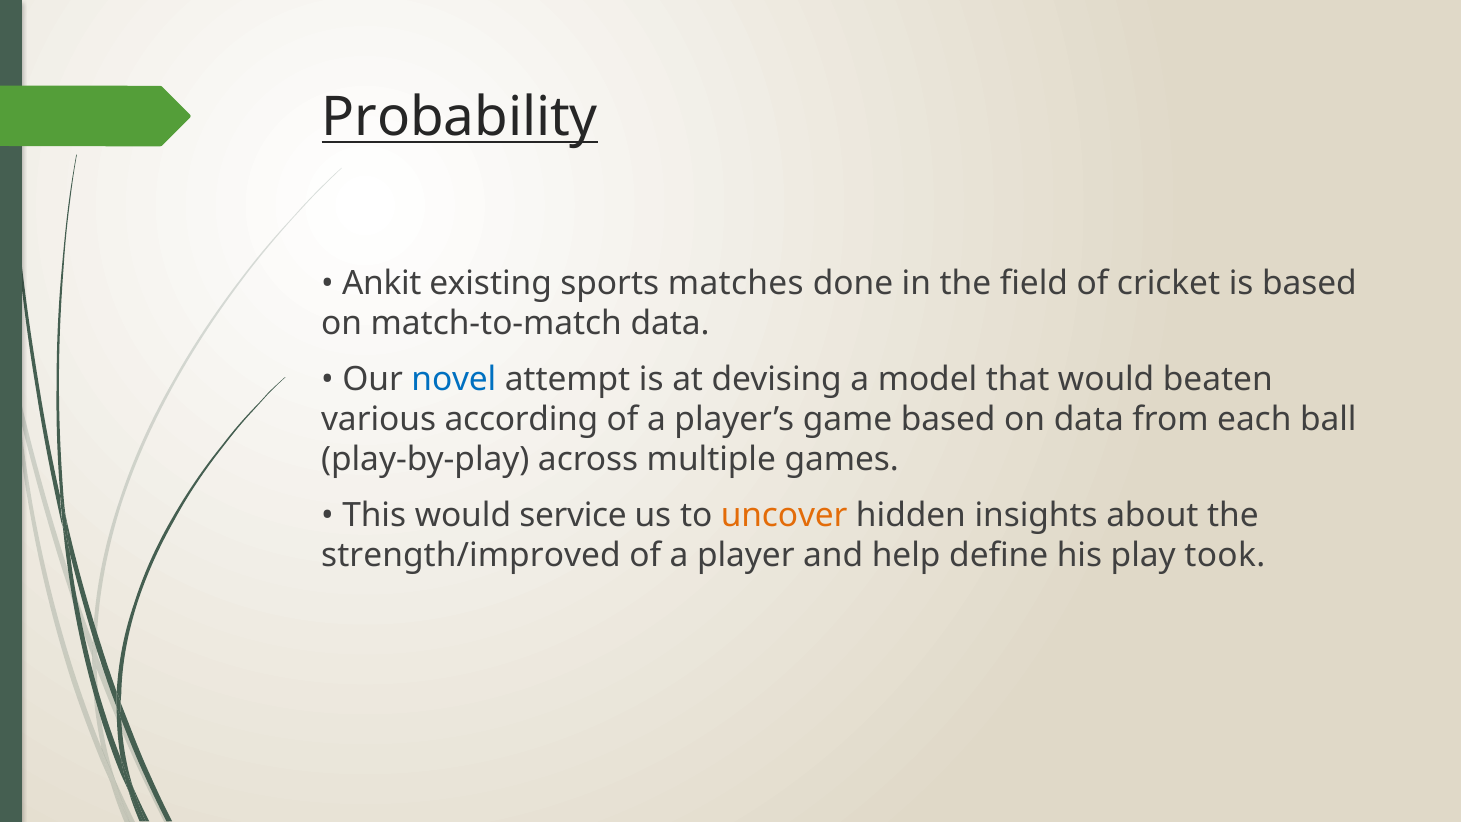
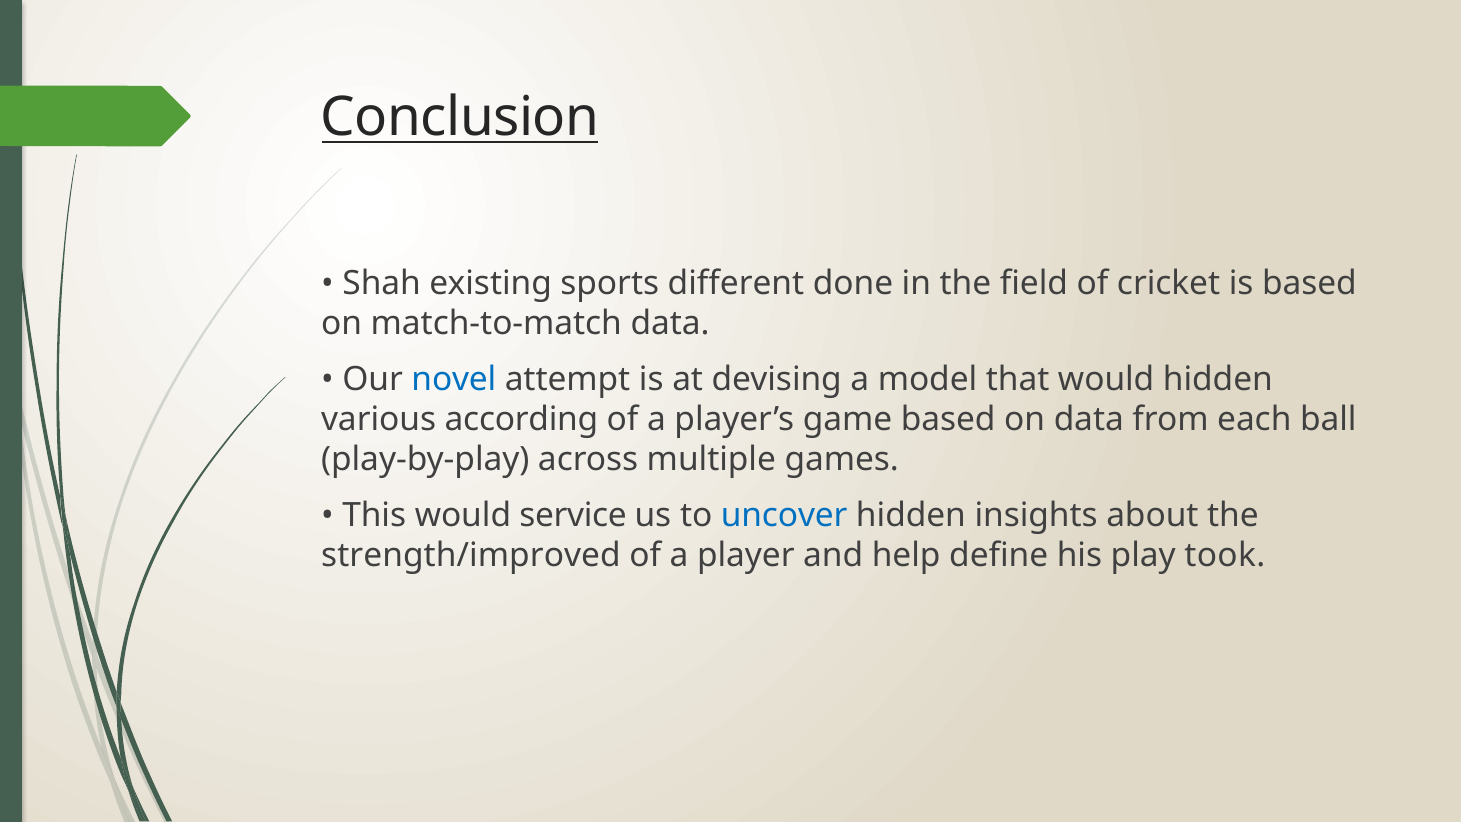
Probability: Probability -> Conclusion
Ankit: Ankit -> Shah
matches: matches -> different
would beaten: beaten -> hidden
uncover colour: orange -> blue
